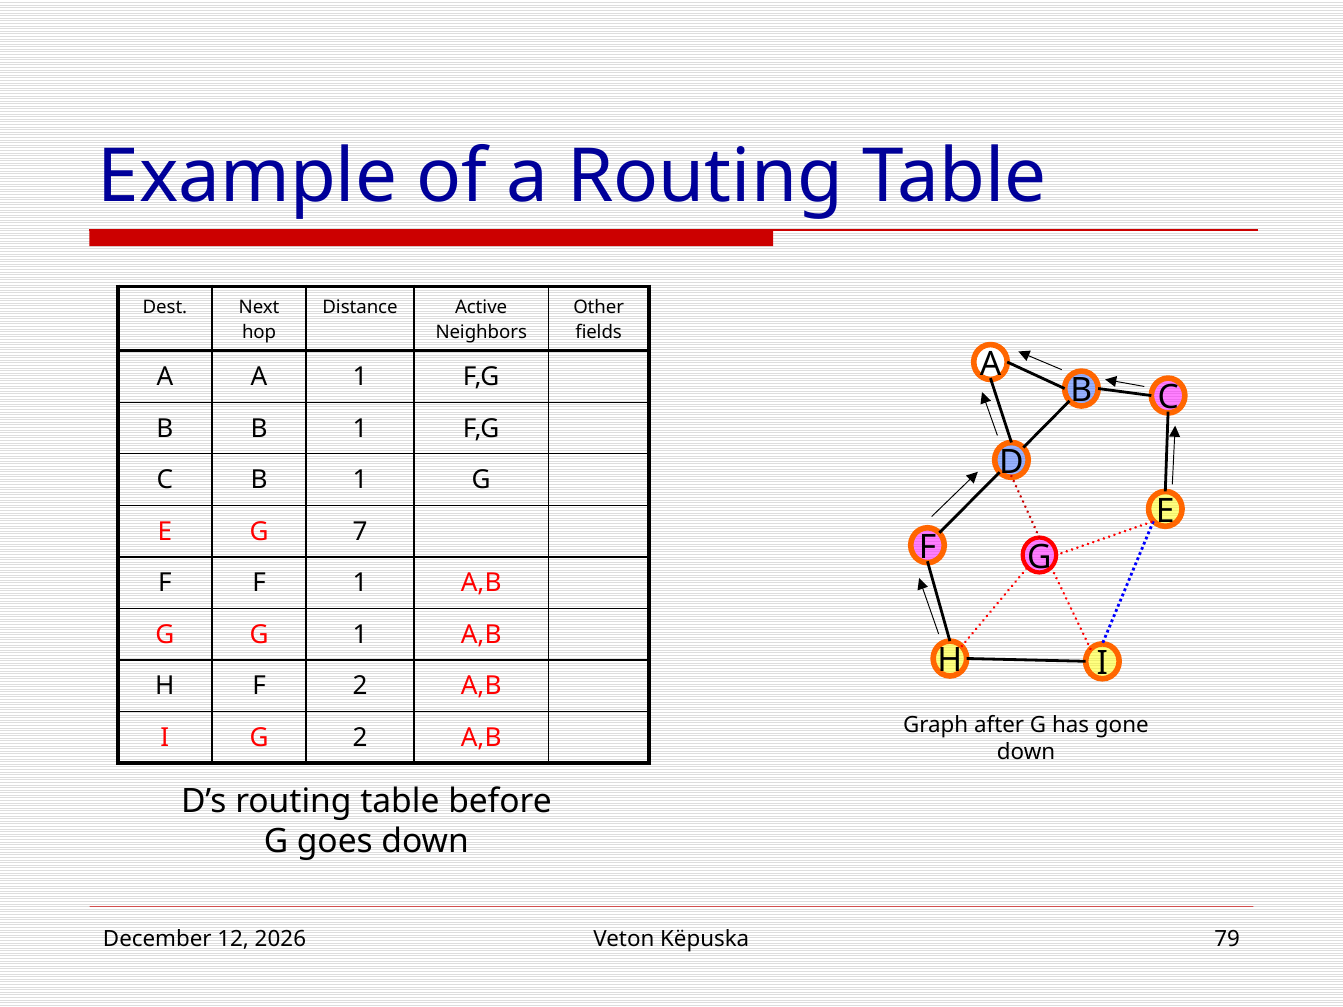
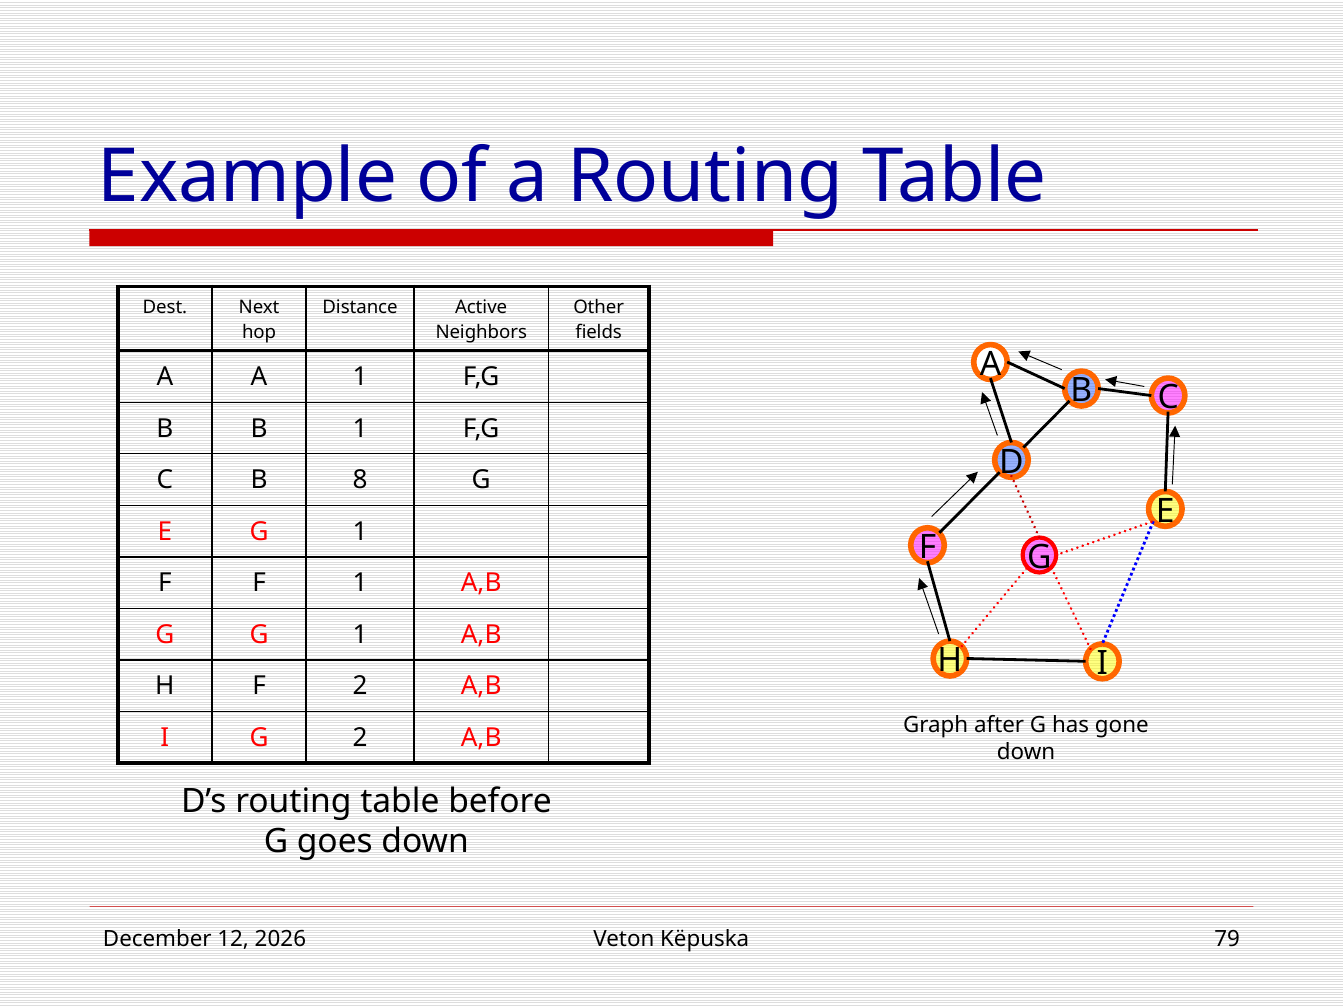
C B 1: 1 -> 8
E G 7: 7 -> 1
